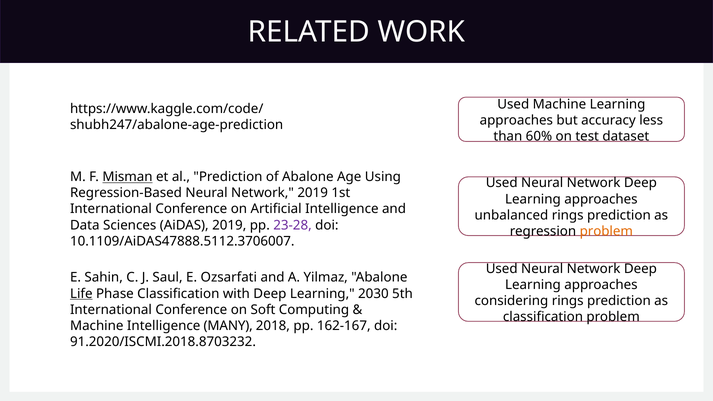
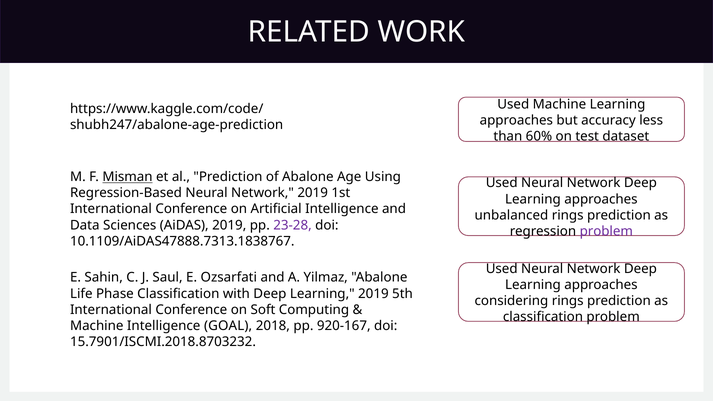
problem at (606, 231) colour: orange -> purple
10.1109/AiDAS47888.5112.3706007: 10.1109/AiDAS47888.5112.3706007 -> 10.1109/AiDAS47888.7313.1838767
Life underline: present -> none
Learning 2030: 2030 -> 2019
MANY: MANY -> GOAL
162-167: 162-167 -> 920-167
91.2020/ISCMI.2018.8703232: 91.2020/ISCMI.2018.8703232 -> 15.7901/ISCMI.2018.8703232
